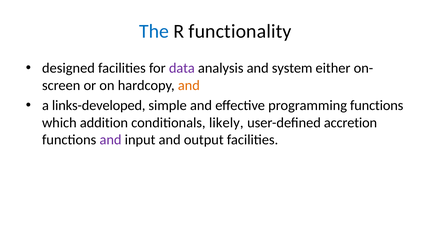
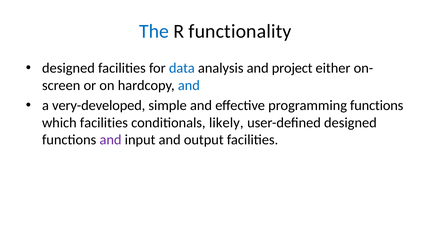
data colour: purple -> blue
system: system -> project
and at (189, 86) colour: orange -> blue
links-developed: links-developed -> very-developed
which addition: addition -> facilities
user-defined accretion: accretion -> designed
